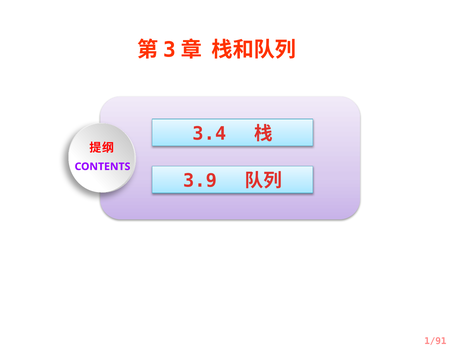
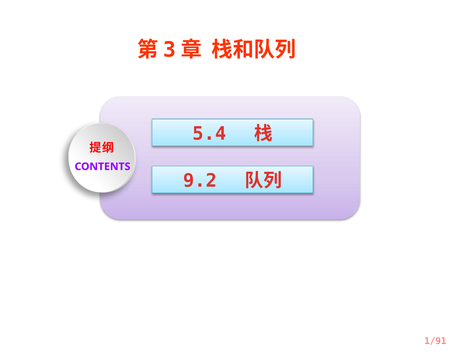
3.4: 3.4 -> 5.4
3.9: 3.9 -> 9.2
